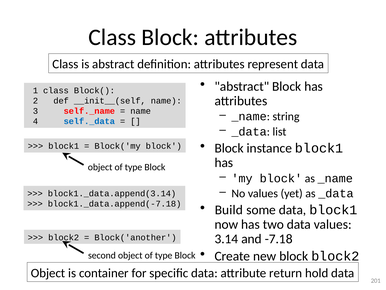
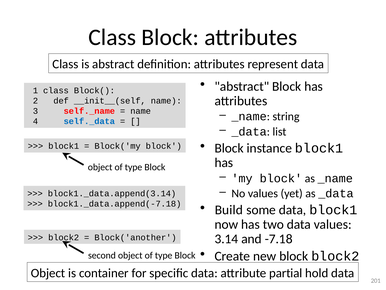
return: return -> partial
